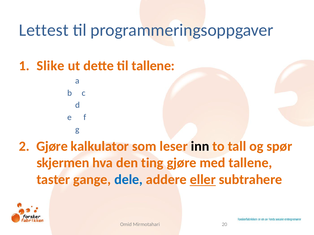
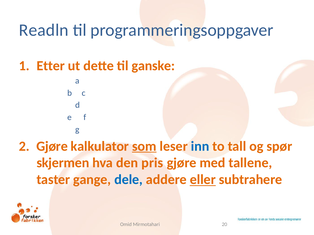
Lettest: Lettest -> Readln
Slike: Slike -> Etter
til tallene: tallene -> ganske
som underline: none -> present
inn colour: black -> blue
ting: ting -> pris
